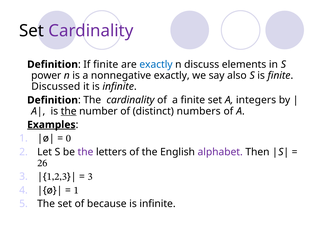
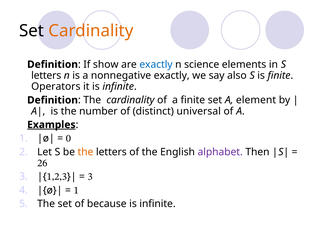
Cardinality at (91, 31) colour: purple -> orange
If finite: finite -> show
discuss: discuss -> science
power at (46, 75): power -> letters
Discussed: Discussed -> Operators
integers: integers -> element
the at (69, 111) underline: present -> none
numbers: numbers -> universal
the at (85, 152) colour: purple -> orange
